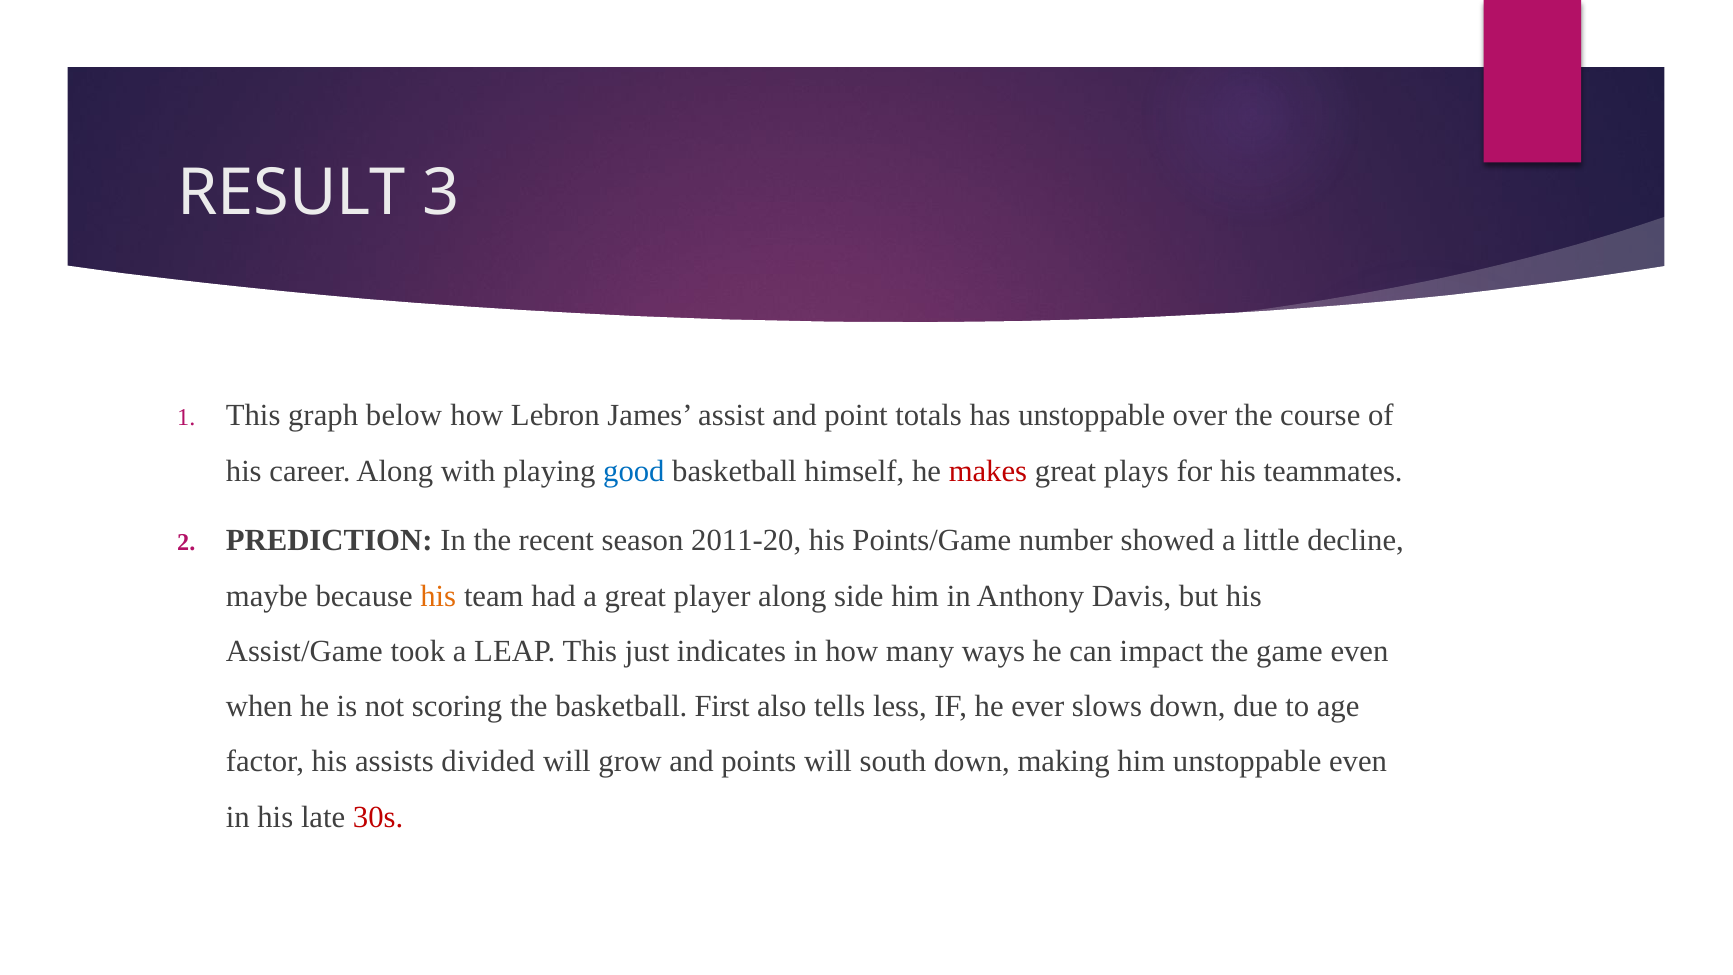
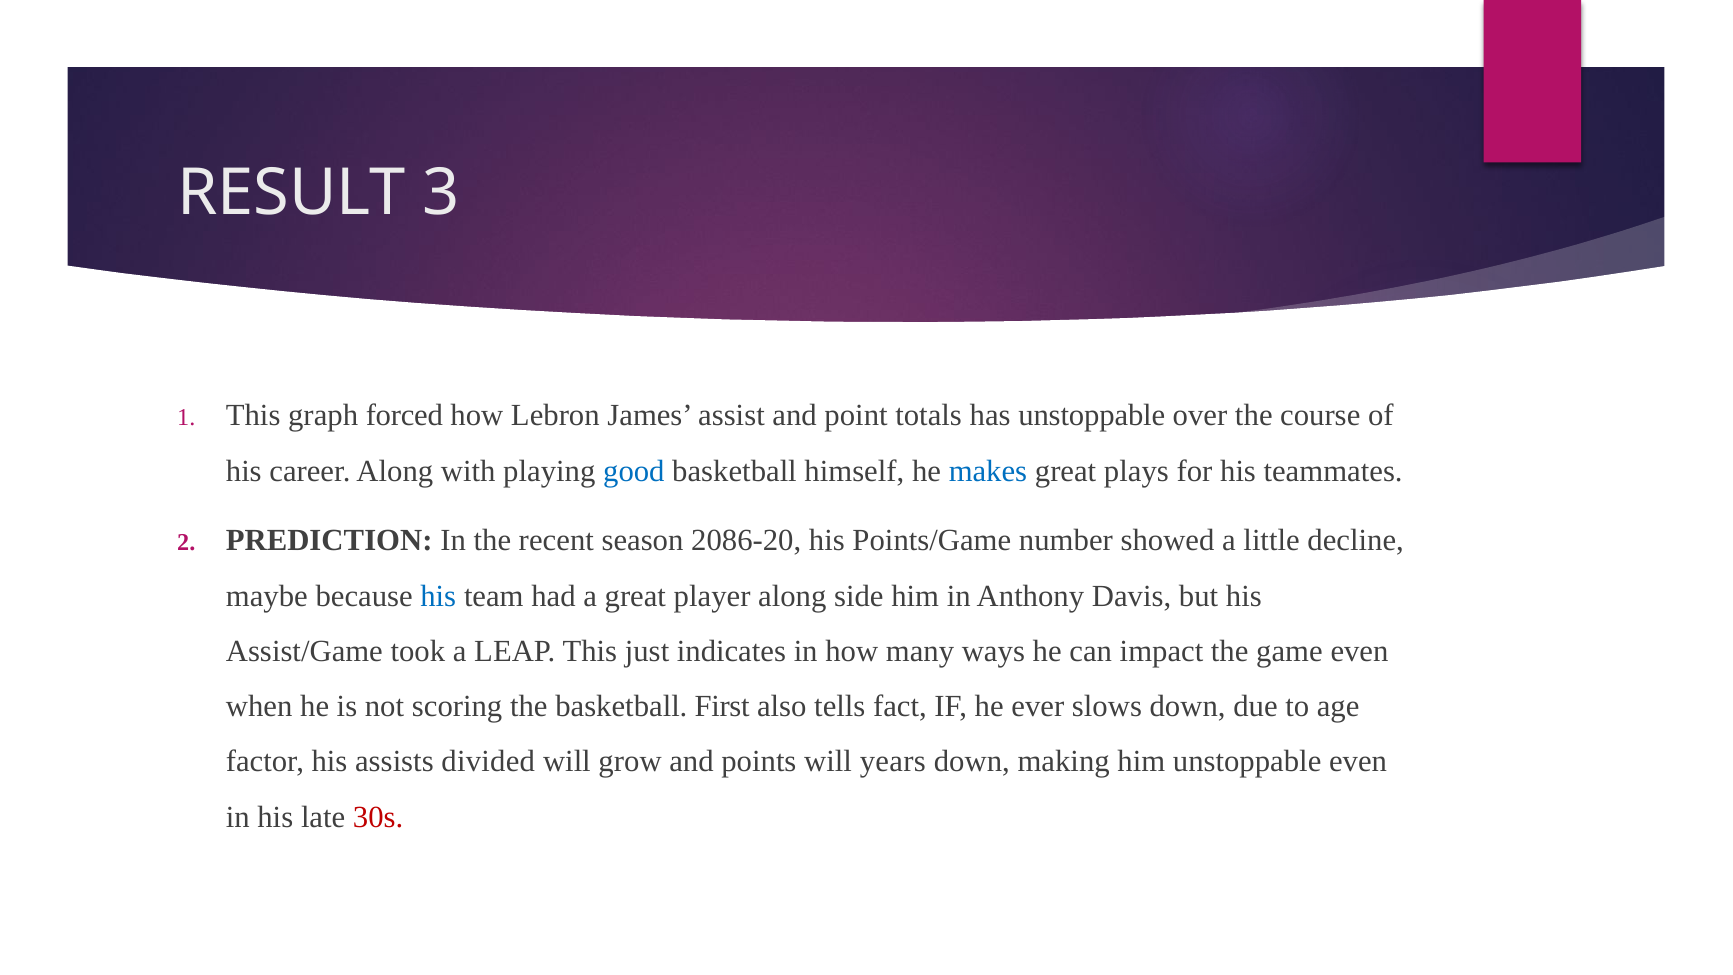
below: below -> forced
makes colour: red -> blue
2011-20: 2011-20 -> 2086-20
his at (438, 596) colour: orange -> blue
less: less -> fact
south: south -> years
